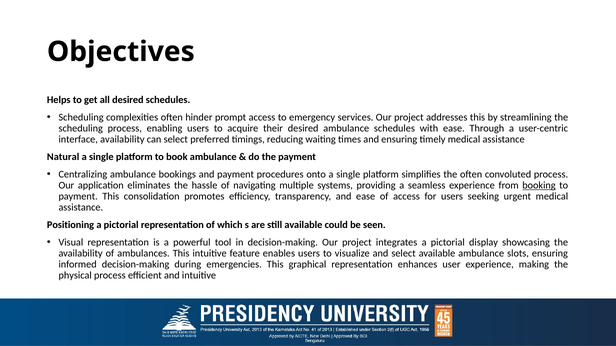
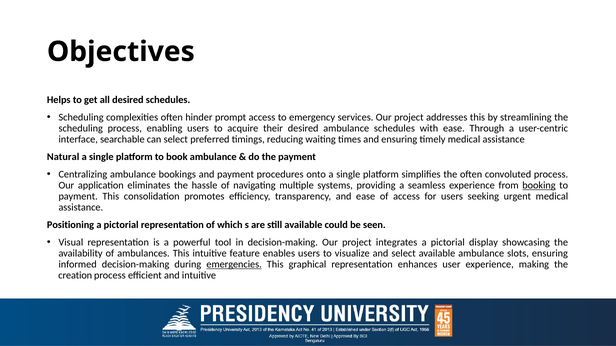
interface availability: availability -> searchable
emergencies underline: none -> present
physical: physical -> creation
